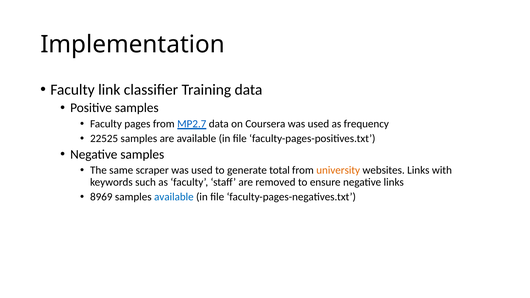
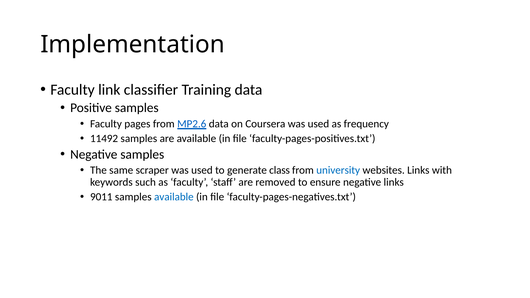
MP2.7: MP2.7 -> MP2.6
22525: 22525 -> 11492
total: total -> class
university colour: orange -> blue
8969: 8969 -> 9011
